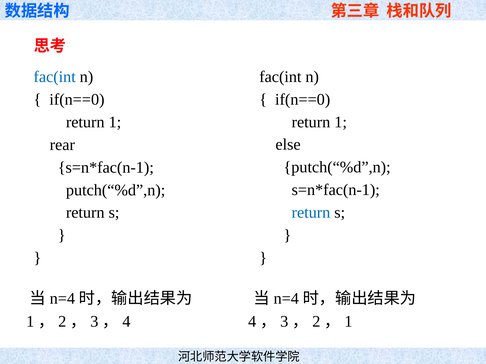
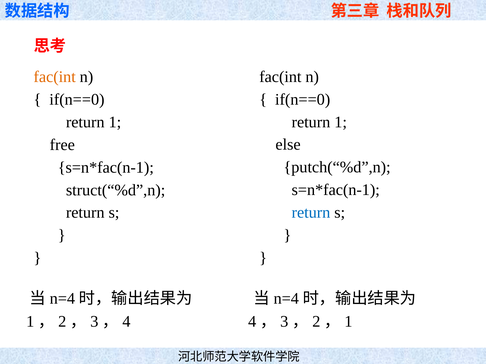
fac(int at (55, 77) colour: blue -> orange
rear: rear -> free
putch(“%d”,n at (116, 190): putch(“%d”,n -> struct(“%d”,n
